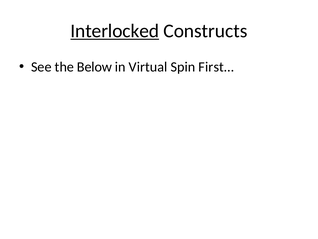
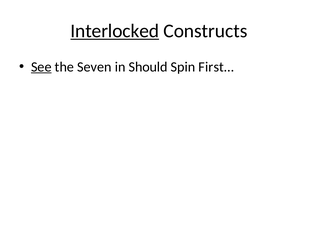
See underline: none -> present
Below: Below -> Seven
Virtual: Virtual -> Should
